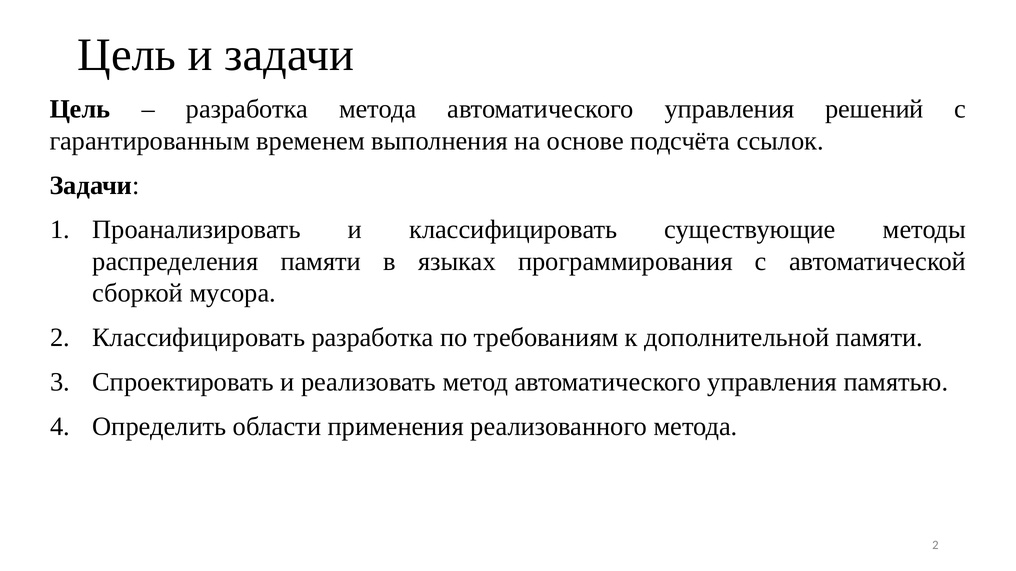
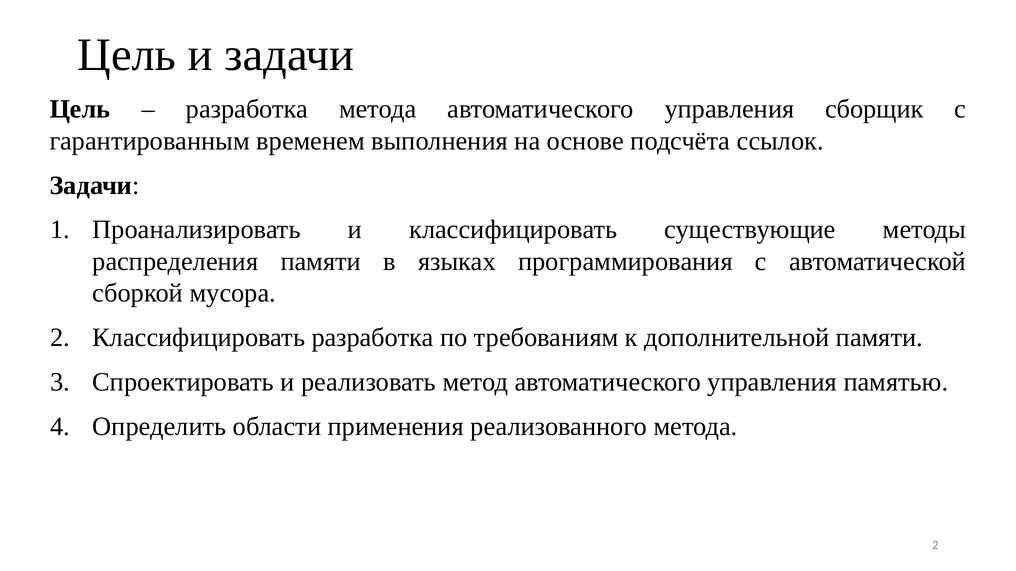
решений: решений -> сборщик
